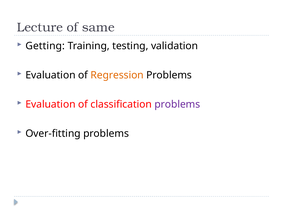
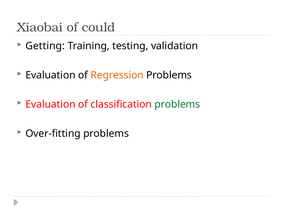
Lecture: Lecture -> Xiaobai
same: same -> could
problems at (177, 104) colour: purple -> green
